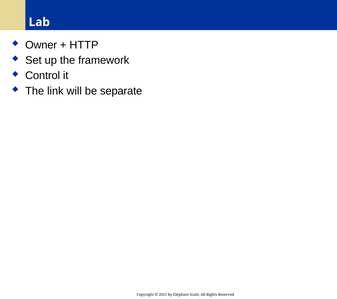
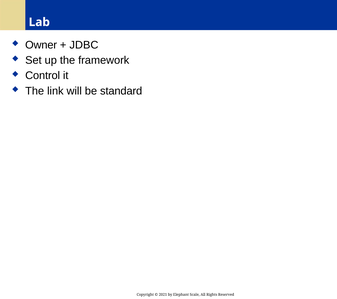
HTTP: HTTP -> JDBC
separate: separate -> standard
